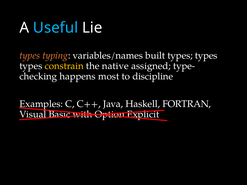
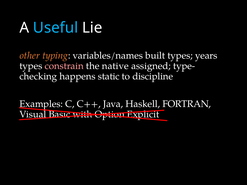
types at (30, 56): types -> other
types at (206, 56): types -> years
constrain colour: yellow -> pink
most: most -> static
